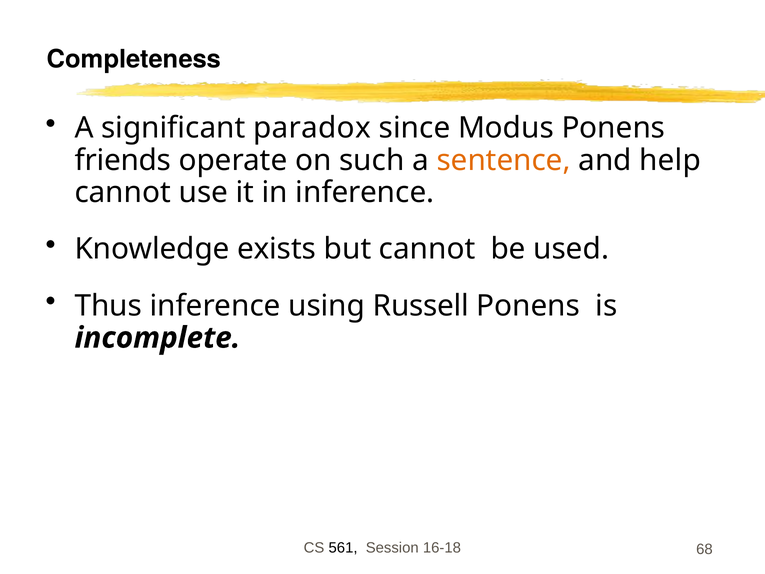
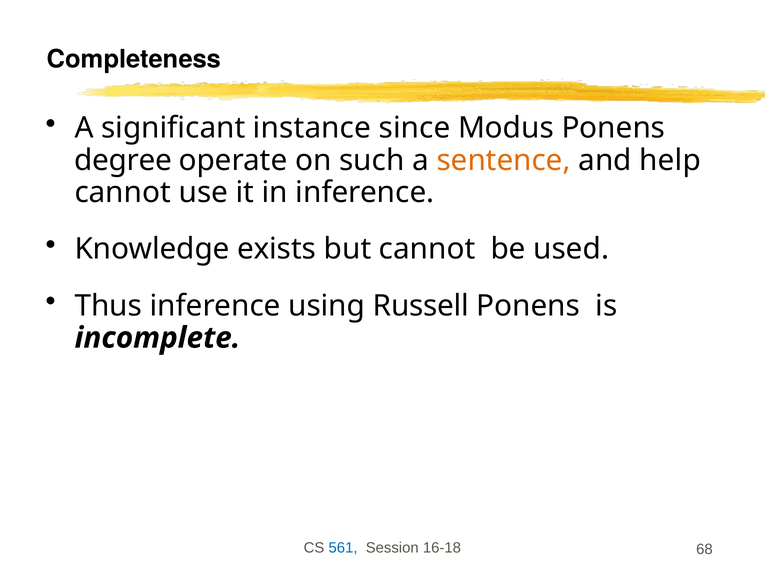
paradox: paradox -> instance
friends: friends -> degree
561 colour: black -> blue
